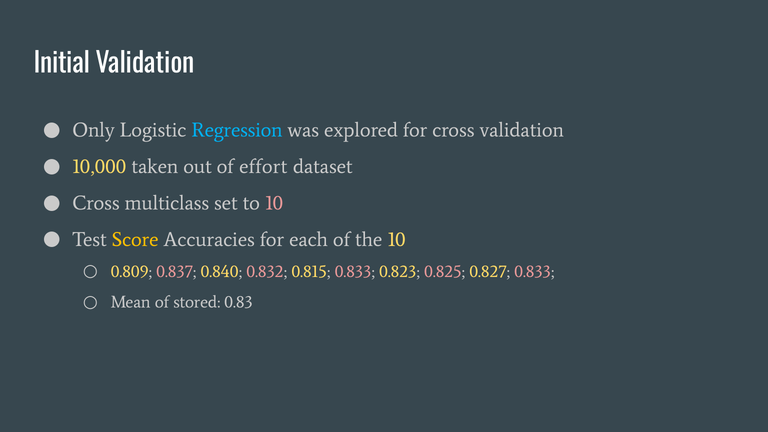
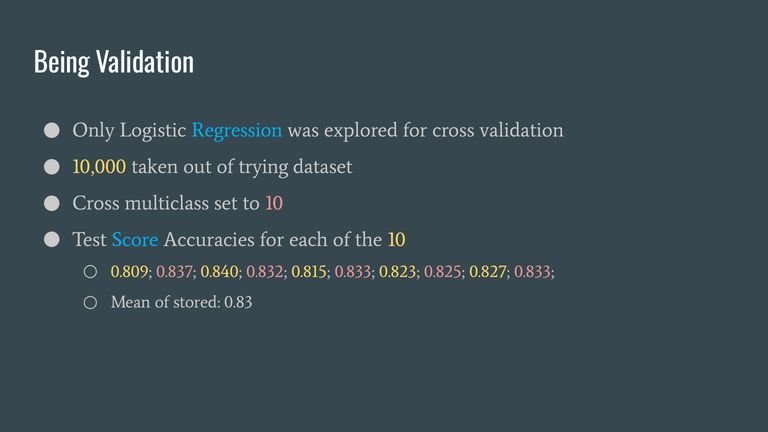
Initial: Initial -> Being
effort: effort -> trying
Score colour: yellow -> light blue
